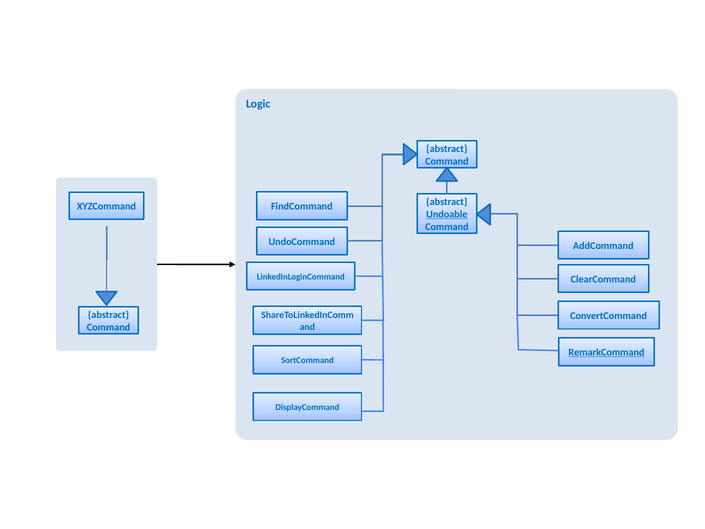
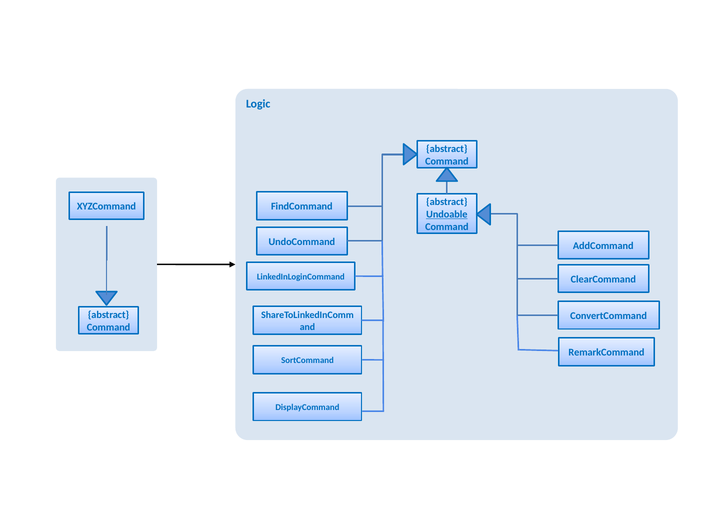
RemarkCommand underline: present -> none
